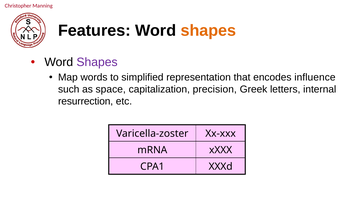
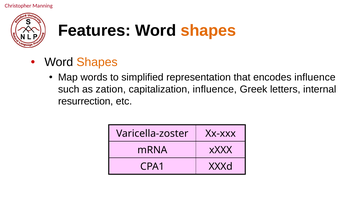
Shapes at (97, 62) colour: purple -> orange
space: space -> zation
capitalization precision: precision -> influence
